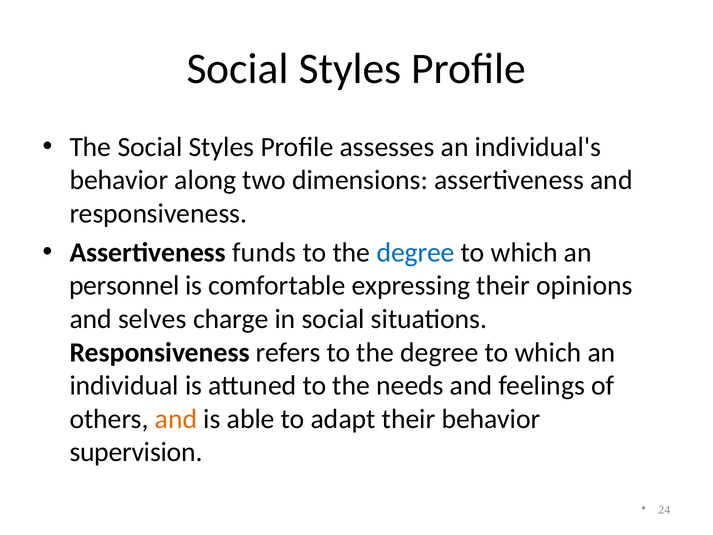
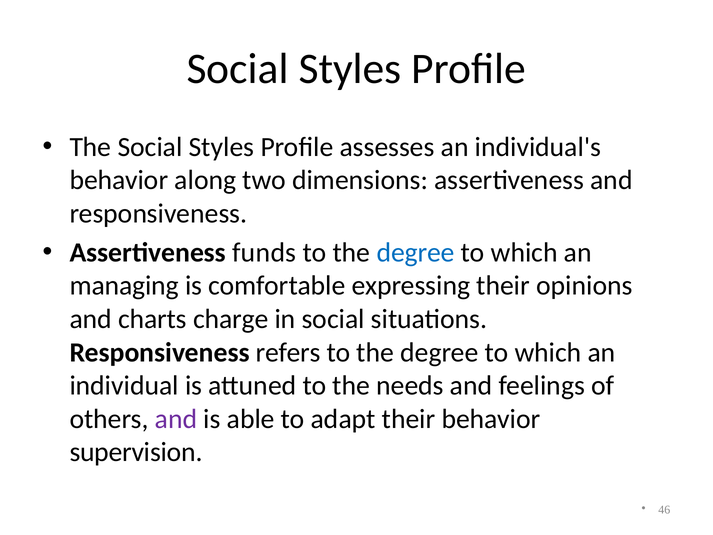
personnel: personnel -> managing
selves: selves -> charts
and at (176, 419) colour: orange -> purple
24: 24 -> 46
